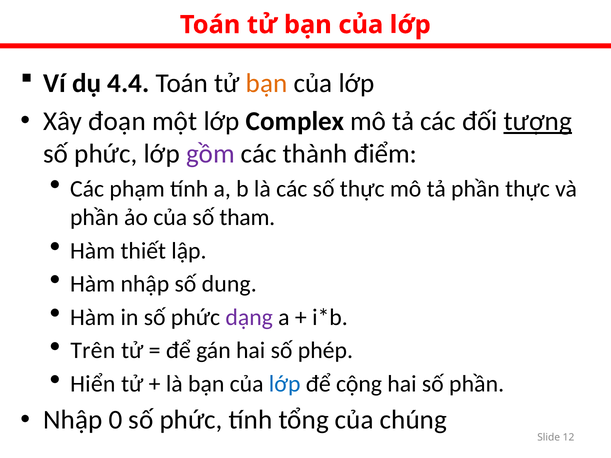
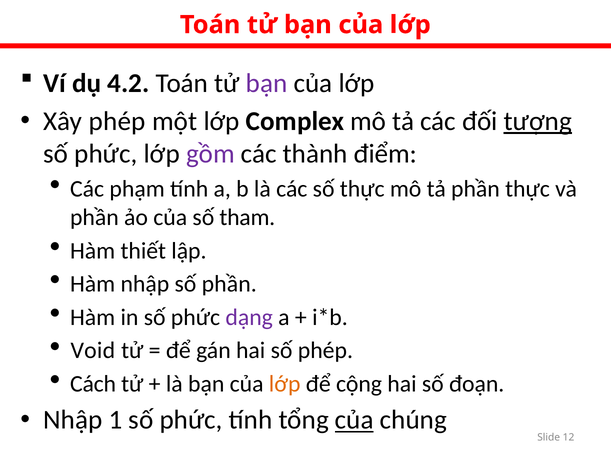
4.4: 4.4 -> 4.2
bạn at (267, 83) colour: orange -> purple
Xây đoạn: đoạn -> phép
số dung: dung -> phần
Trên: Trên -> Void
Hiển: Hiển -> Cách
lớp at (285, 384) colour: blue -> orange
số phần: phần -> đoạn
0: 0 -> 1
của at (354, 420) underline: none -> present
